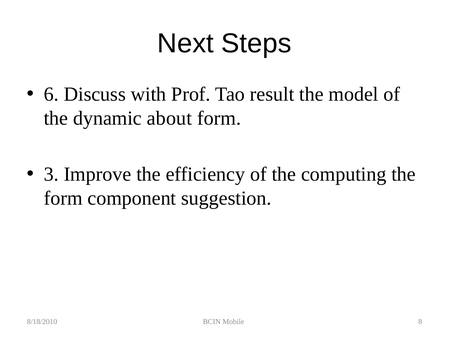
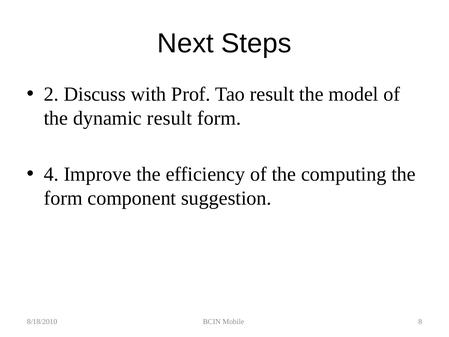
6: 6 -> 2
dynamic about: about -> result
3: 3 -> 4
